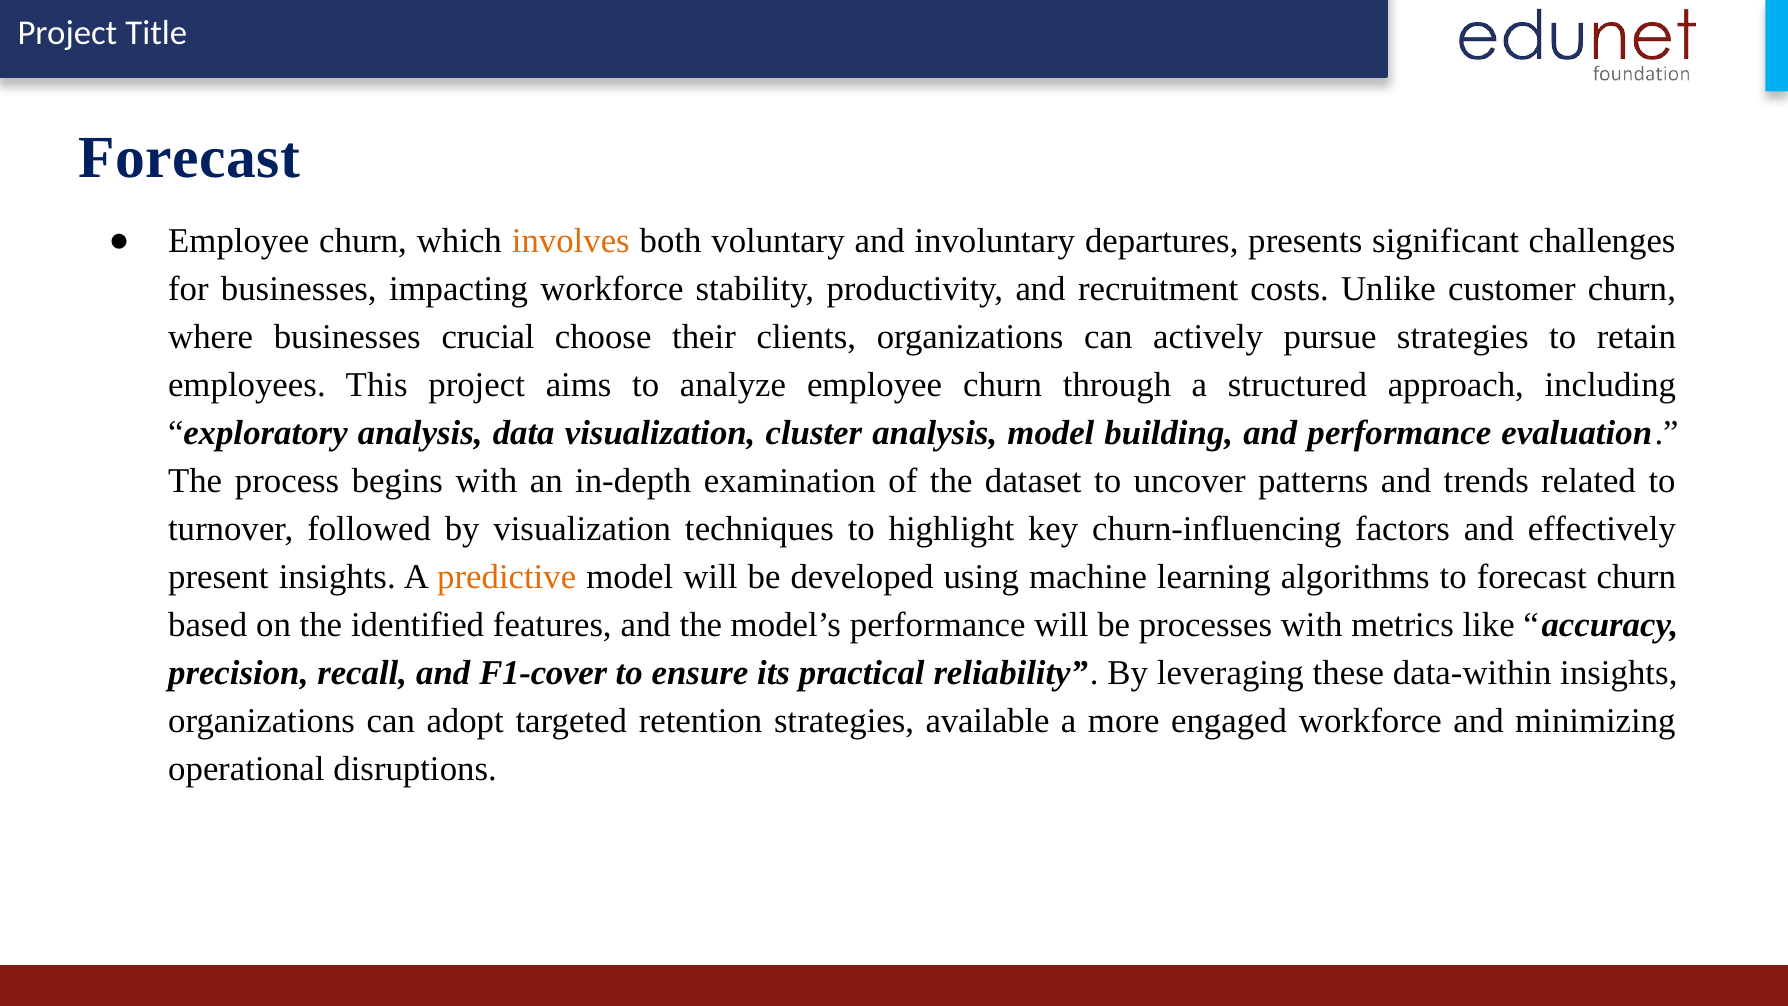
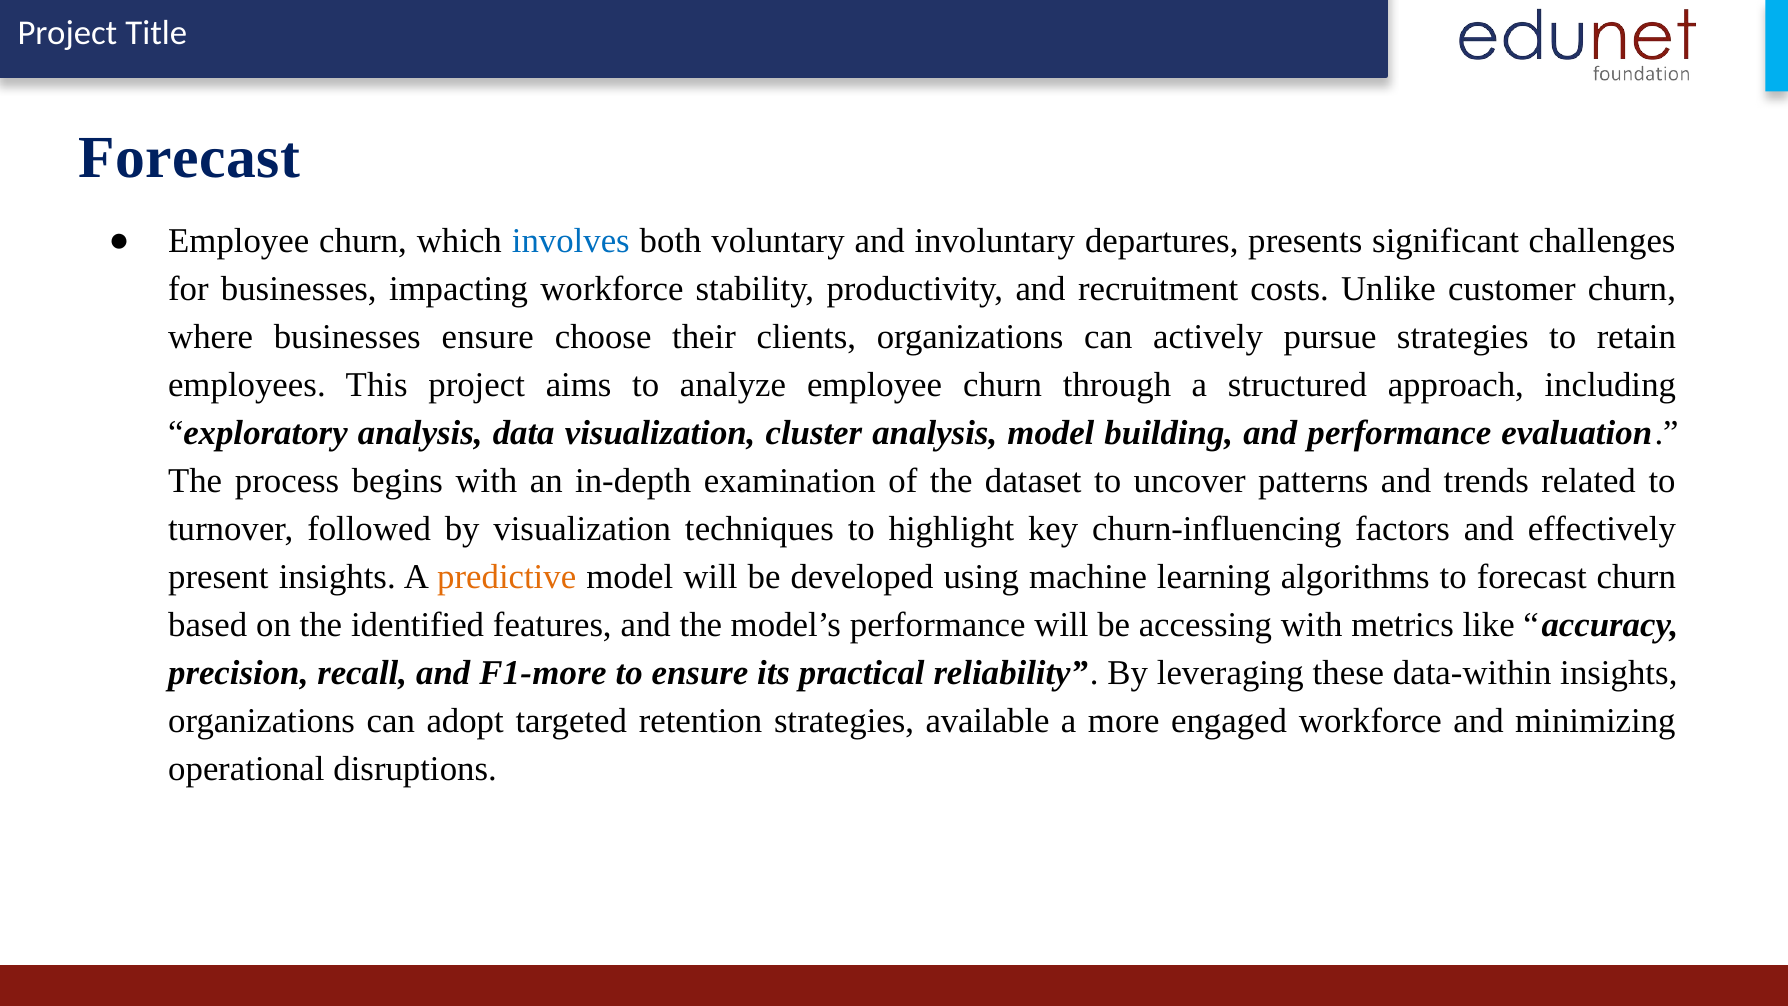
involves colour: orange -> blue
businesses crucial: crucial -> ensure
processes: processes -> accessing
F1-cover: F1-cover -> F1-more
